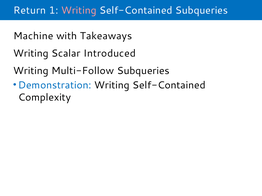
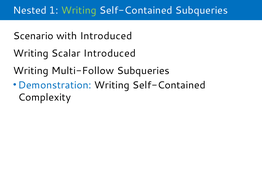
Return: Return -> Nested
Writing at (79, 10) colour: pink -> light green
Machine: Machine -> Scenario
with Takeaways: Takeaways -> Introduced
